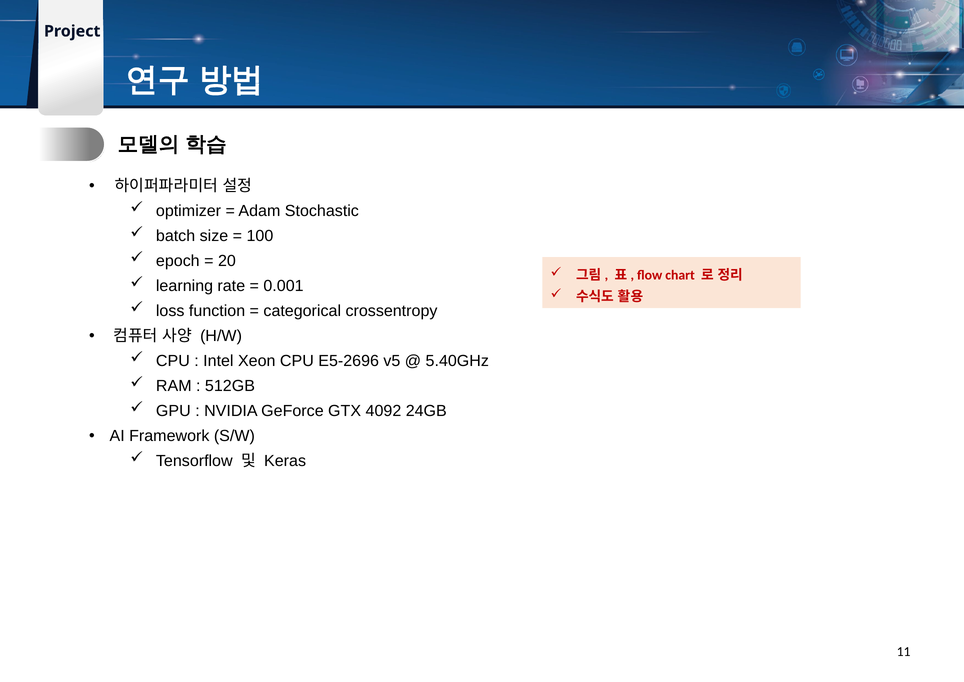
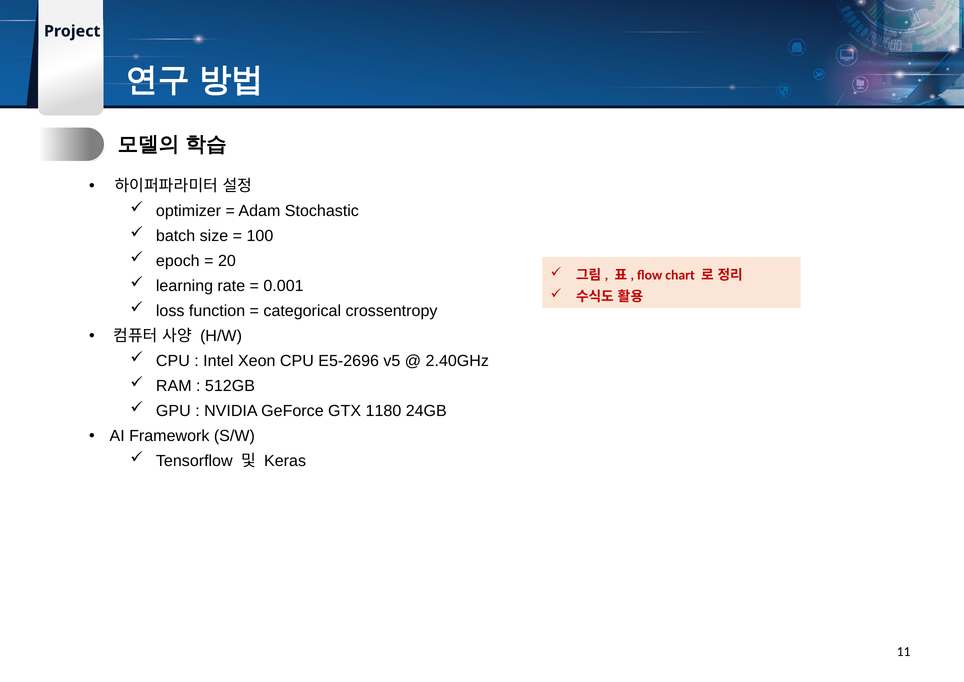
5.40GHz: 5.40GHz -> 2.40GHz
4092: 4092 -> 1180
